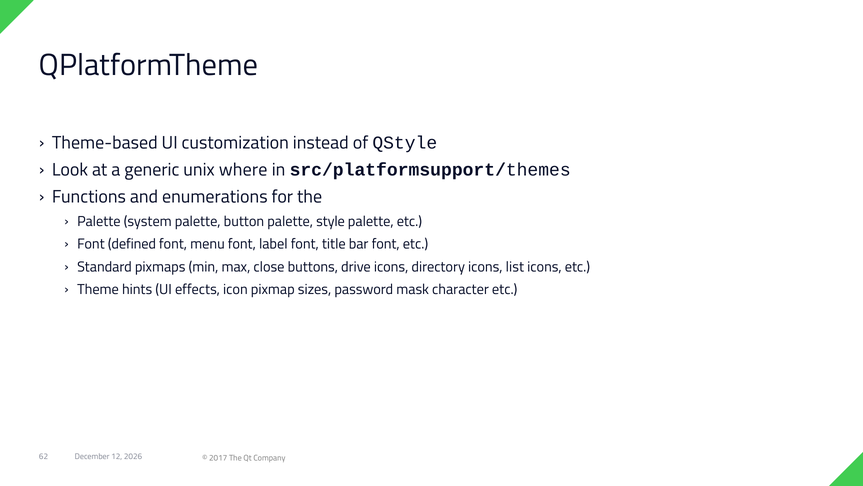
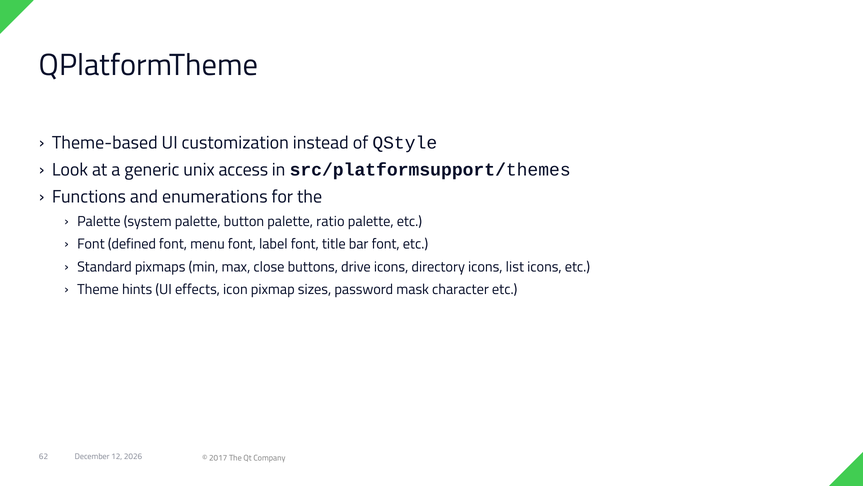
where: where -> access
style: style -> ratio
